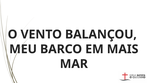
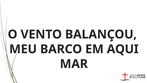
MAIS: MAIS -> AQUI
